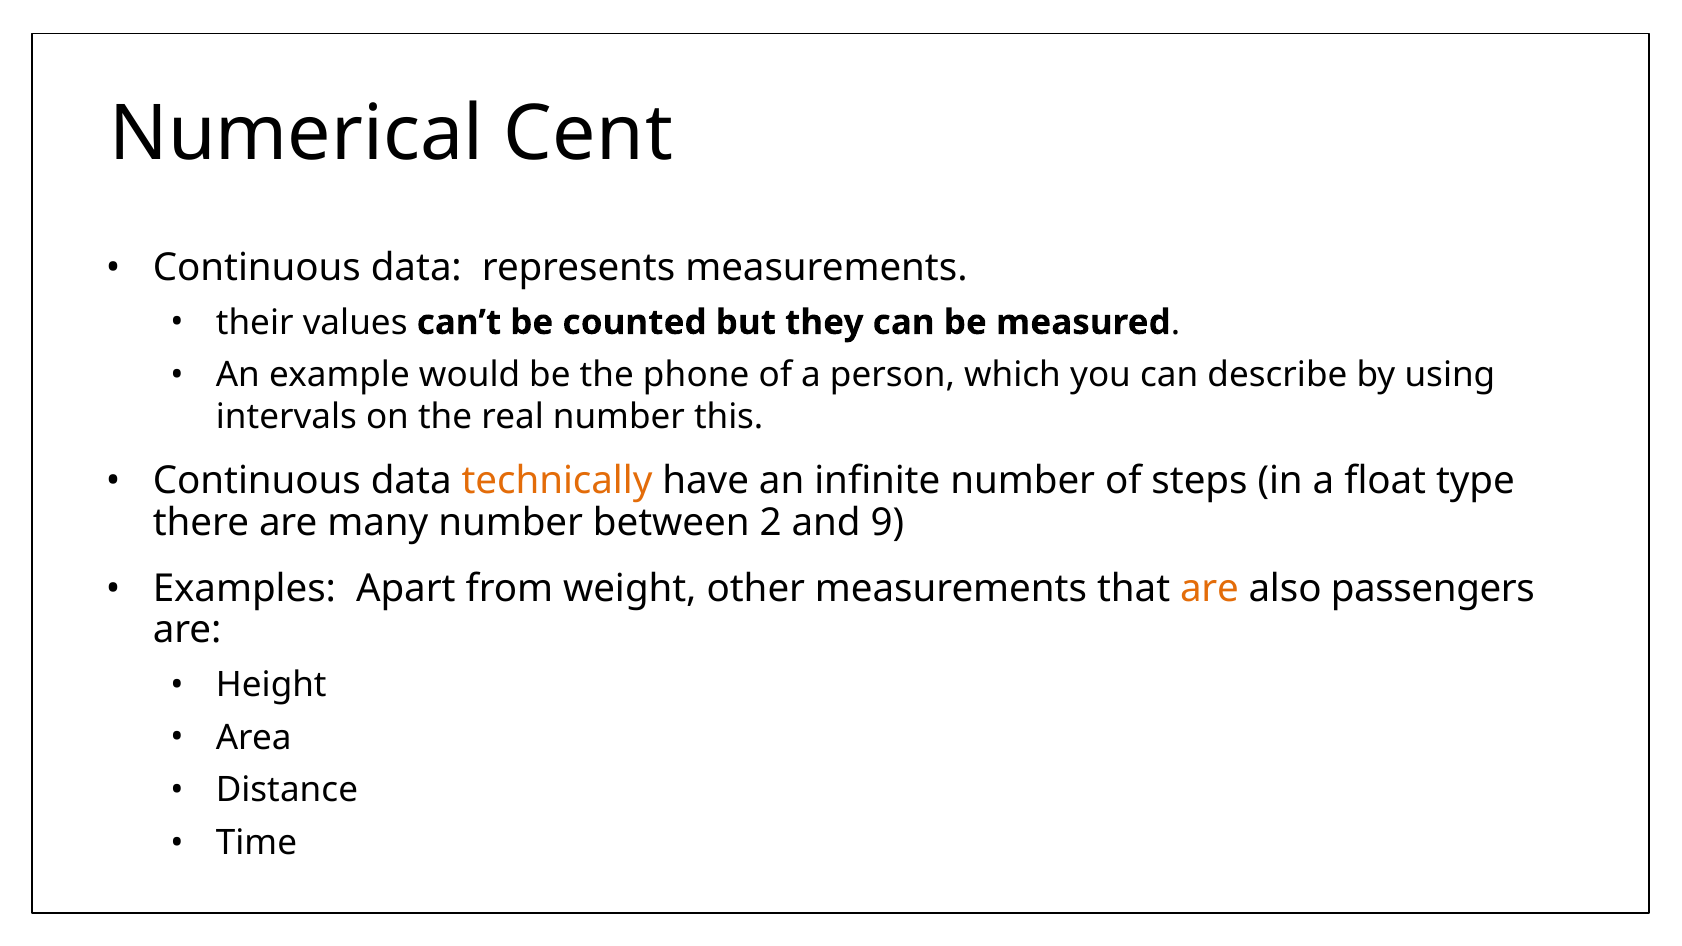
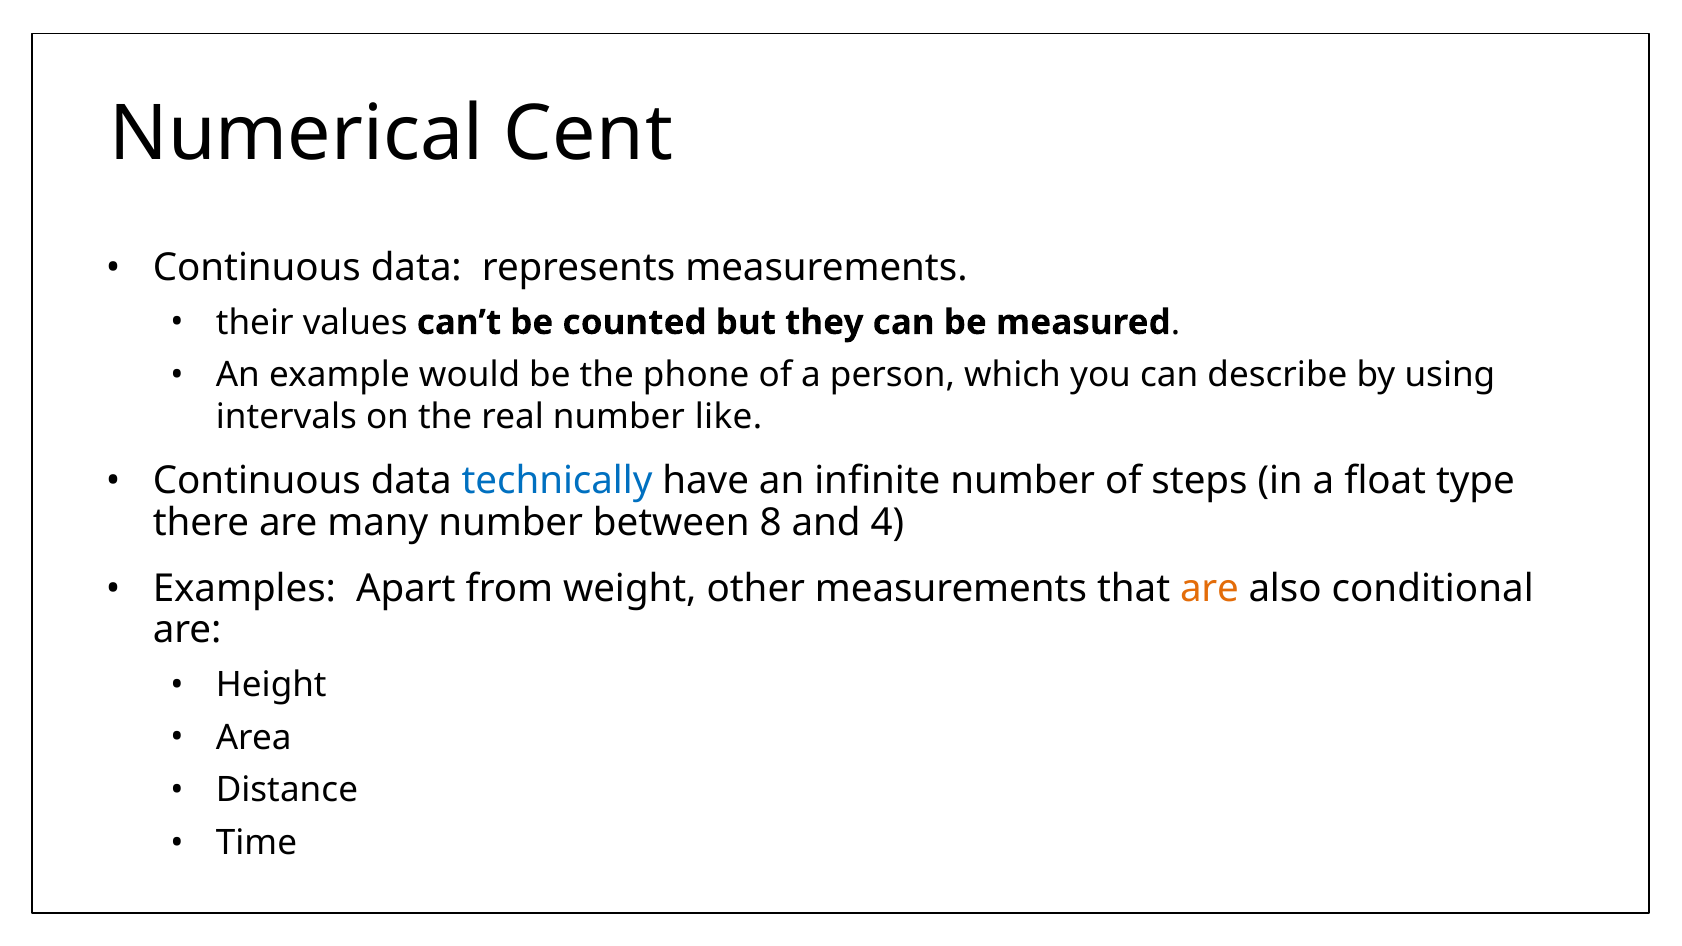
this: this -> like
technically colour: orange -> blue
2: 2 -> 8
9: 9 -> 4
passengers: passengers -> conditional
